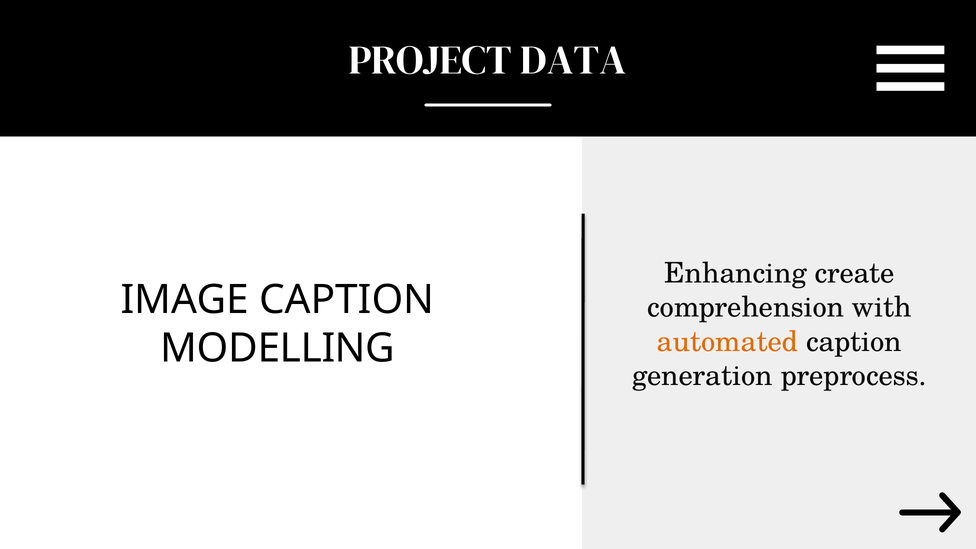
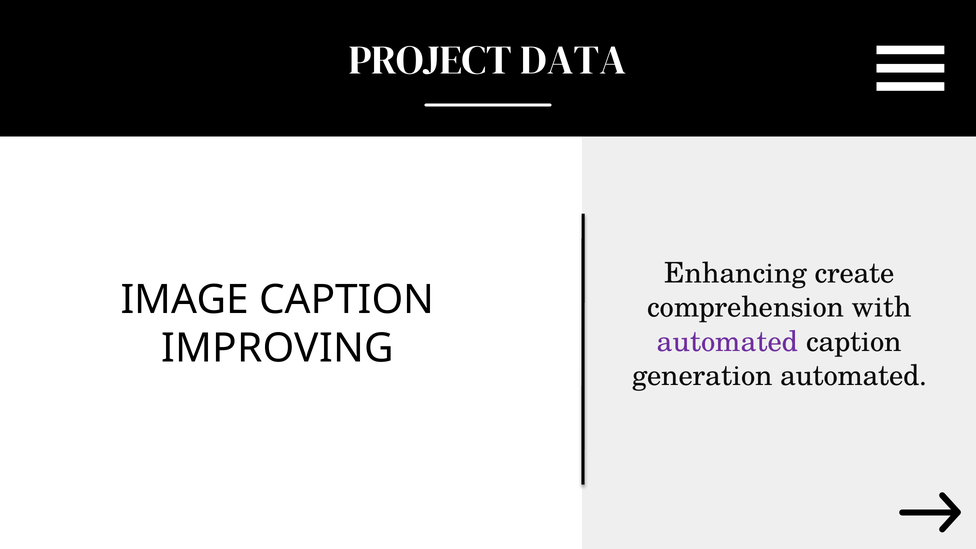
automated at (728, 342) colour: orange -> purple
MODELLING: MODELLING -> IMPROVING
generation preprocess: preprocess -> automated
